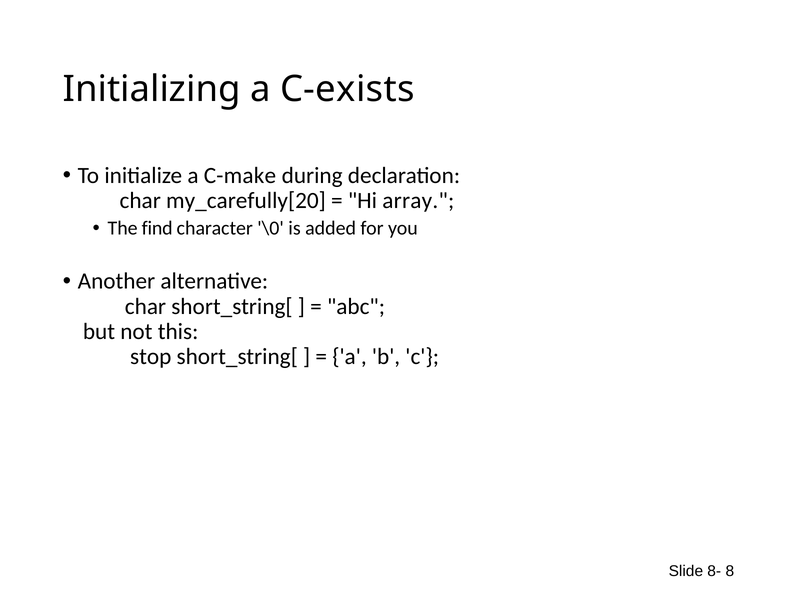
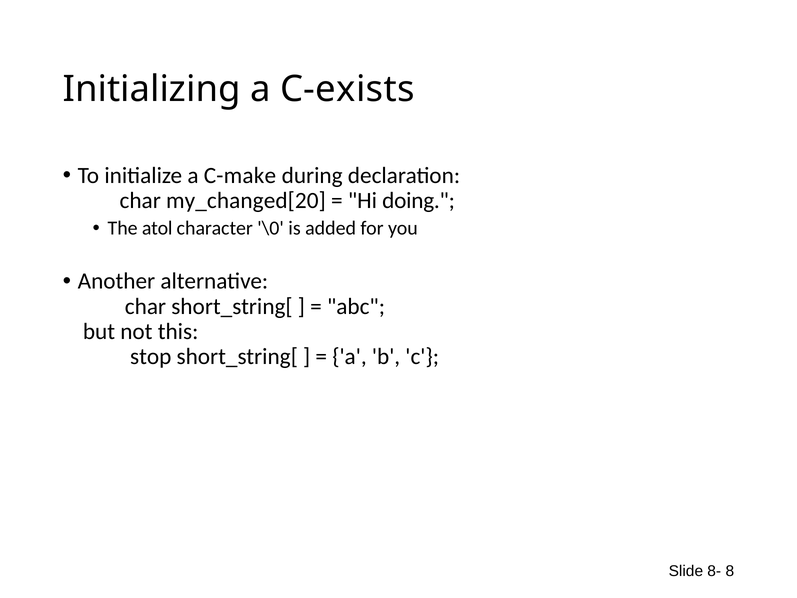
my_carefully[20: my_carefully[20 -> my_changed[20
array: array -> doing
find: find -> atol
